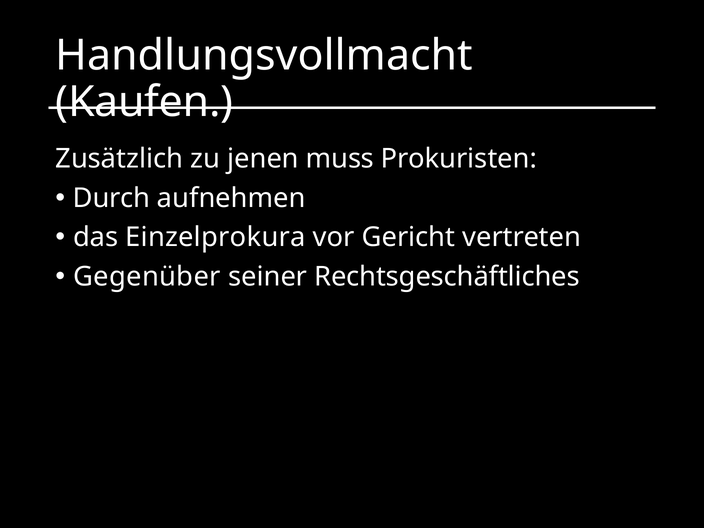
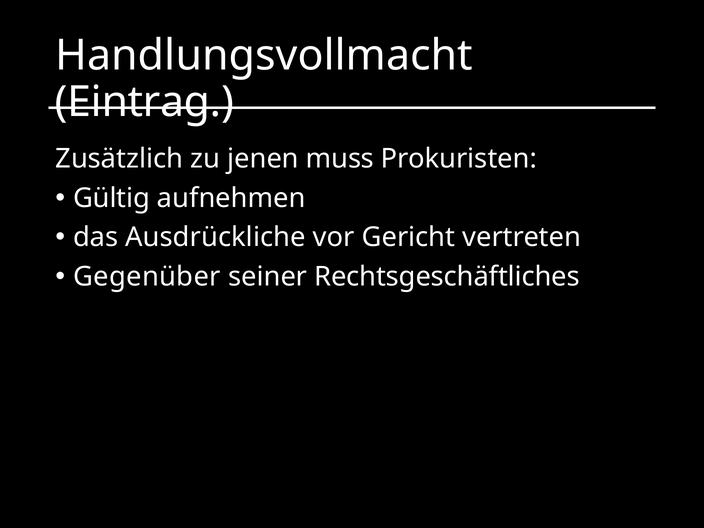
Kaufen: Kaufen -> Eintrag
Durch: Durch -> Gültig
Einzelprokura: Einzelprokura -> Ausdrückliche
